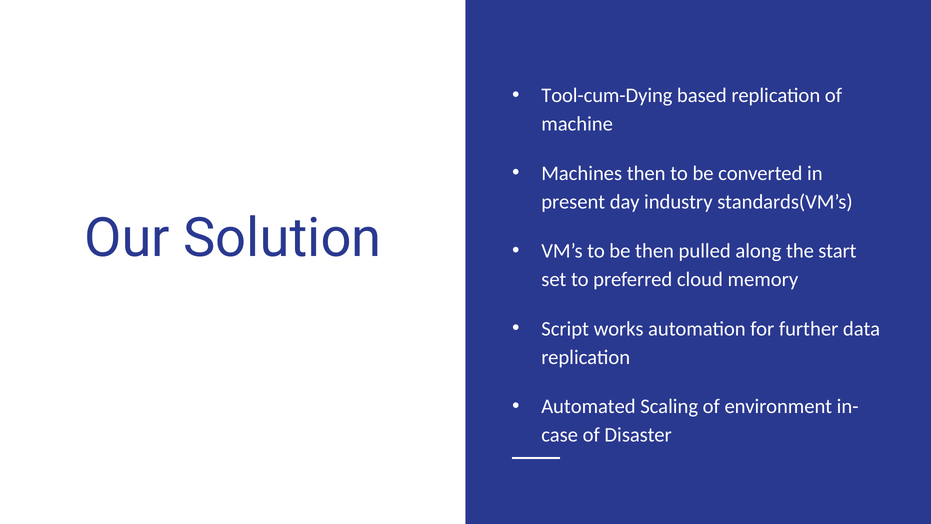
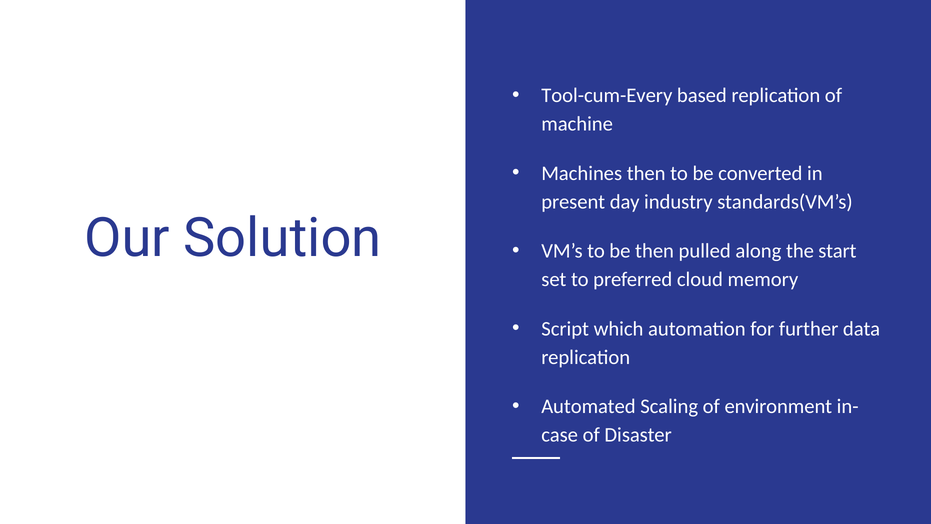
Tool-cum-Dying: Tool-cum-Dying -> Tool-cum-Every
works: works -> which
